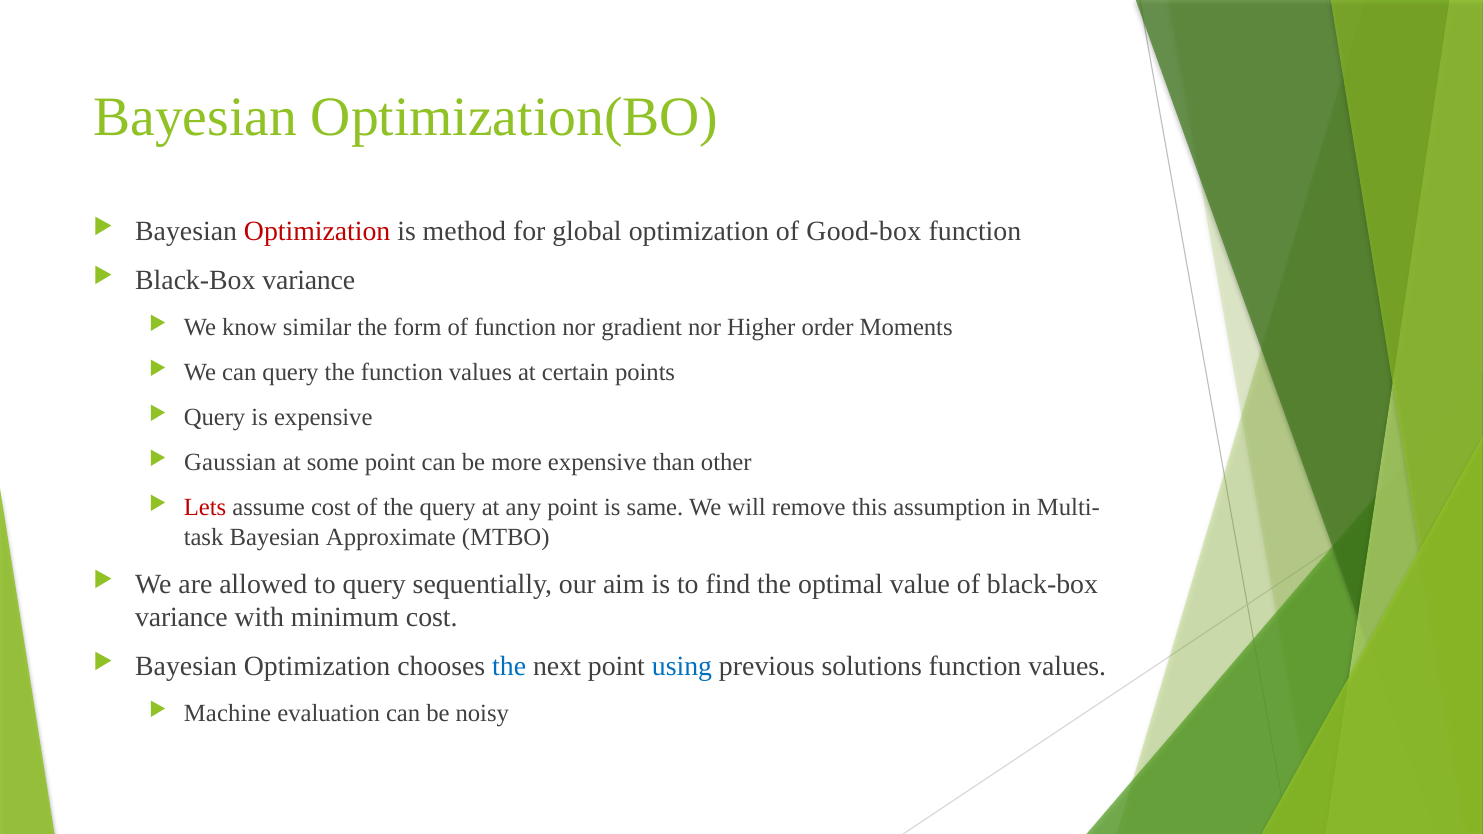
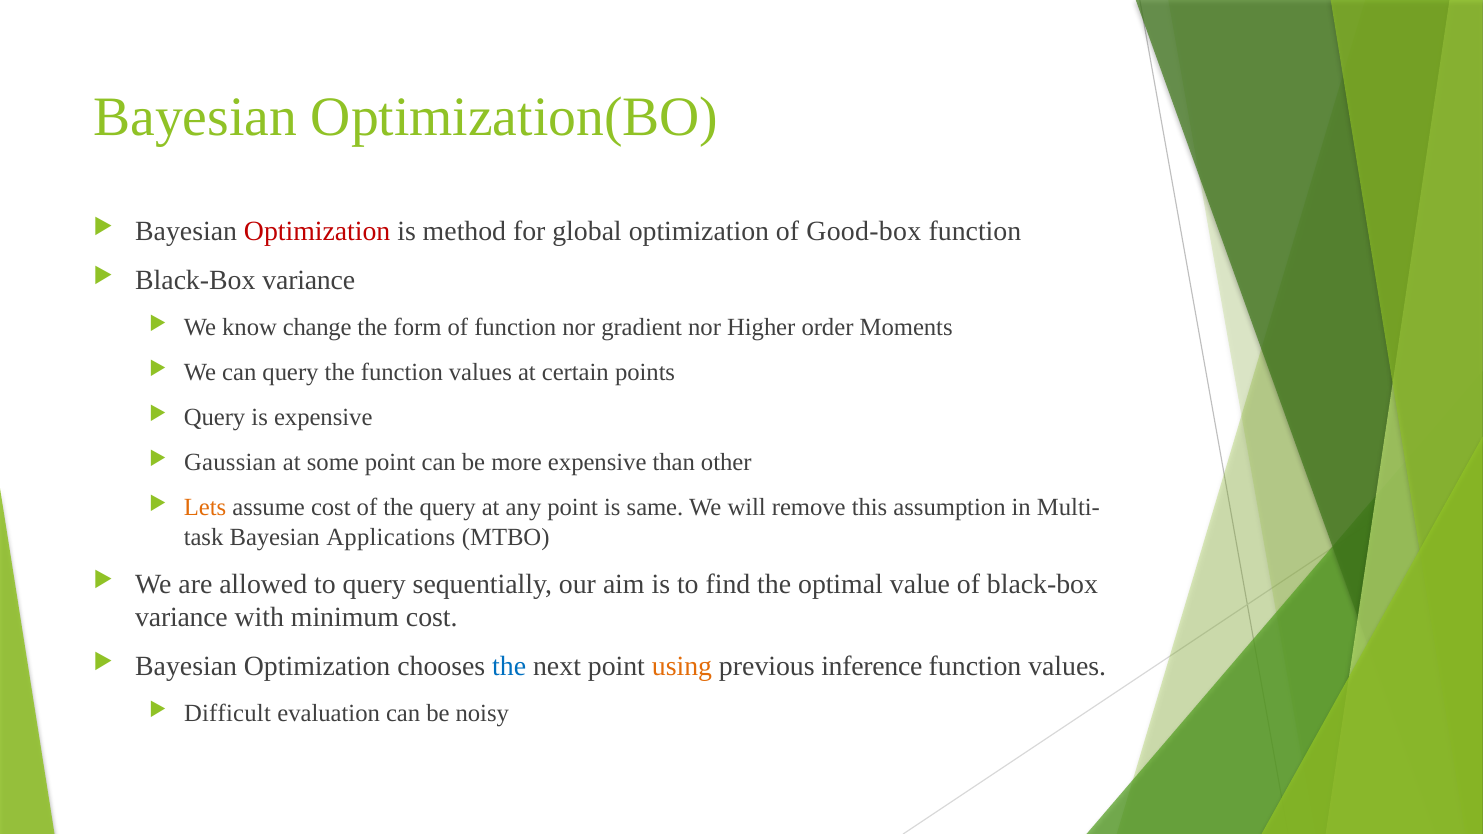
similar: similar -> change
Lets colour: red -> orange
Approximate: Approximate -> Applications
using colour: blue -> orange
solutions: solutions -> inference
Machine: Machine -> Difficult
